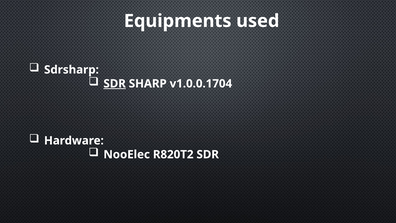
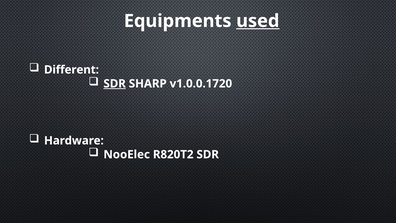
used underline: none -> present
Sdrsharp: Sdrsharp -> Different
v1.0.0.1704: v1.0.0.1704 -> v1.0.0.1720
